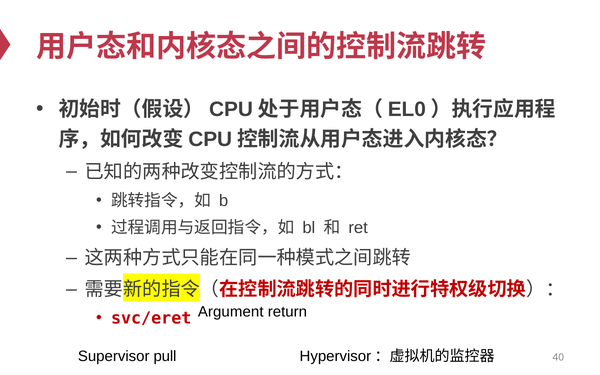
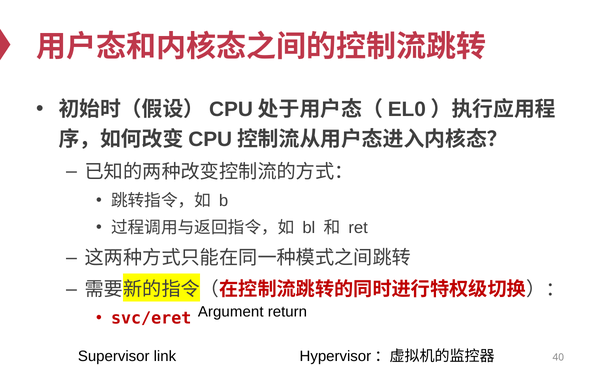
pull: pull -> link
